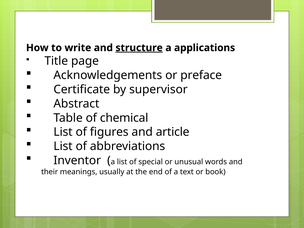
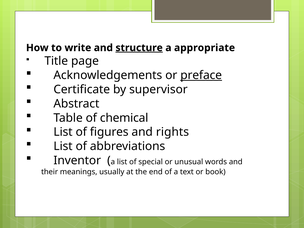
applications: applications -> appropriate
preface underline: none -> present
article: article -> rights
